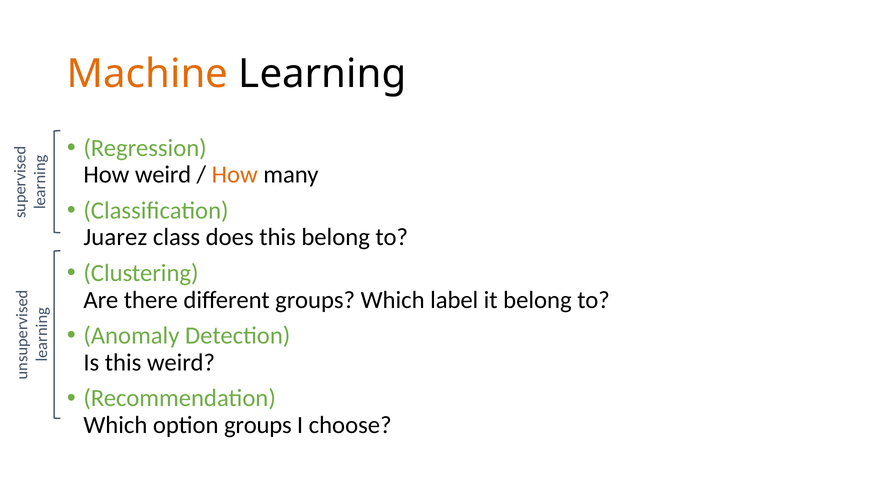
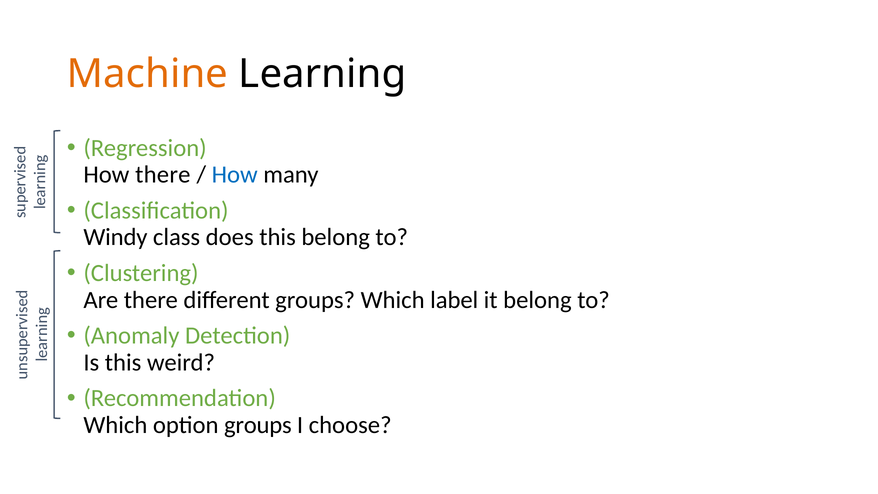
How weird: weird -> there
How at (235, 175) colour: orange -> blue
Juarez: Juarez -> Windy
